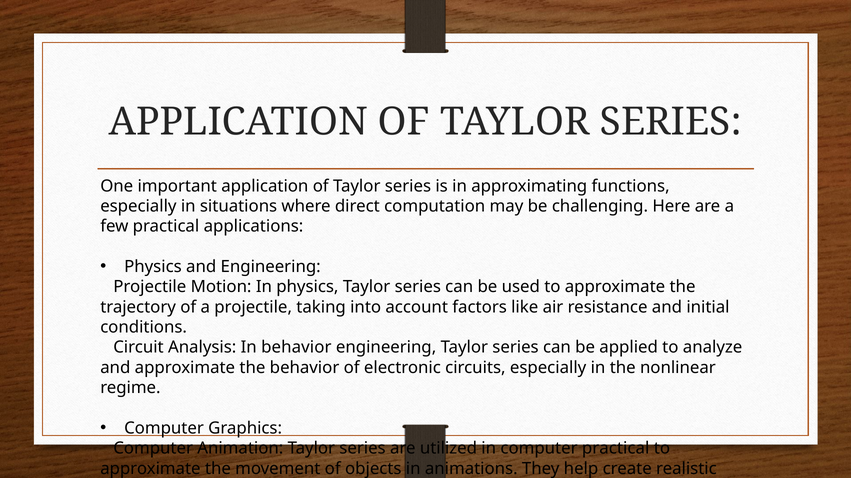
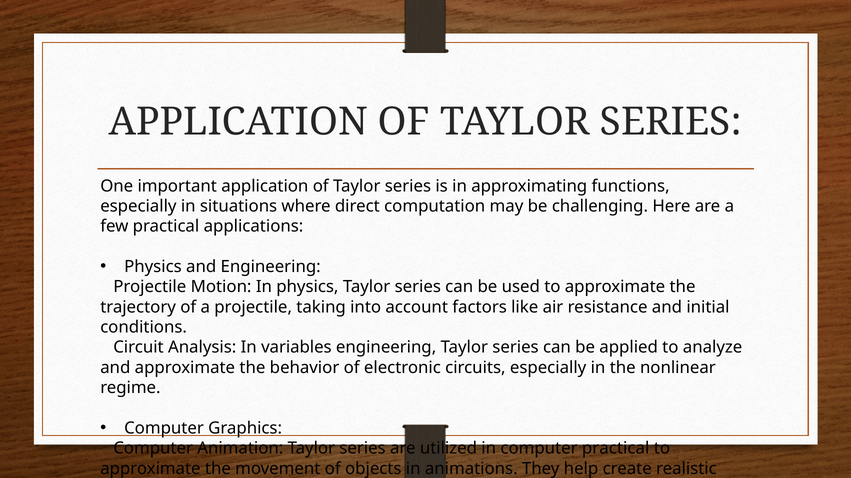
In behavior: behavior -> variables
